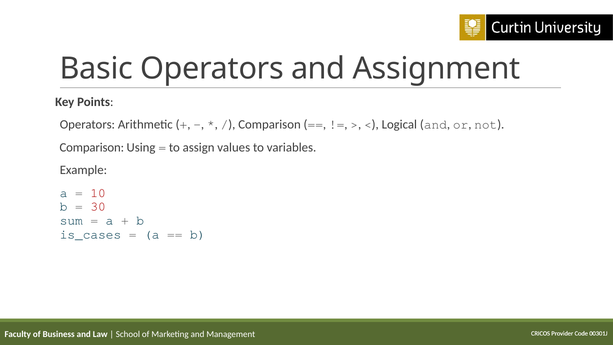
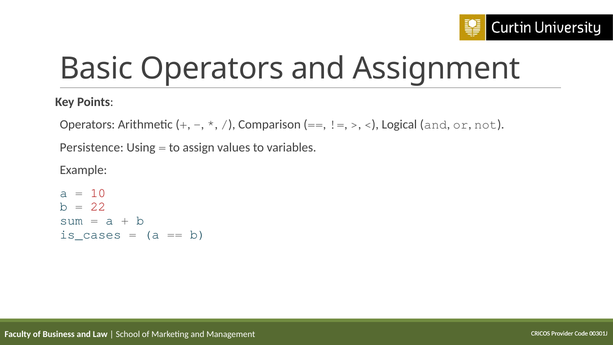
Comparison at (92, 147): Comparison -> Persistence
30: 30 -> 22
